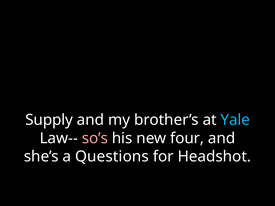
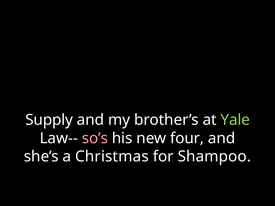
Yale colour: light blue -> light green
Questions: Questions -> Christmas
Headshot: Headshot -> Shampoo
